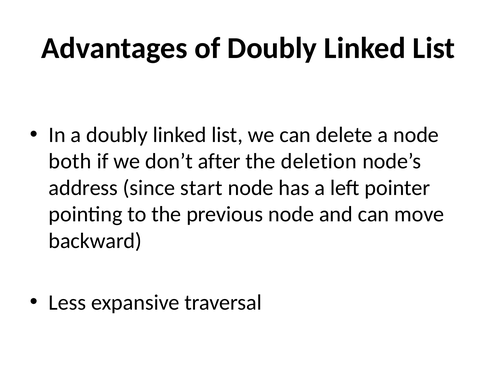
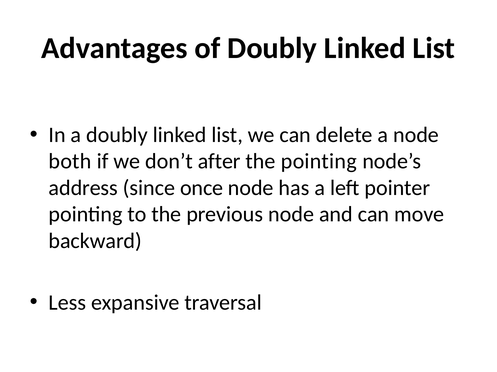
the deletion: deletion -> pointing
start: start -> once
